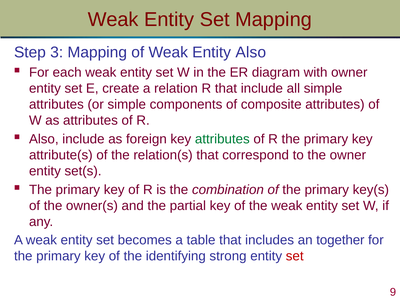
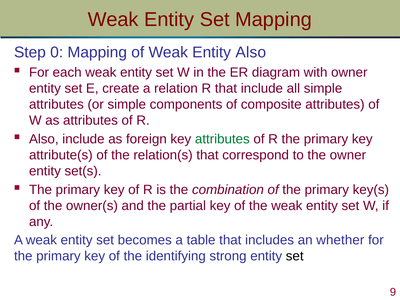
3: 3 -> 0
together: together -> whether
set at (295, 256) colour: red -> black
